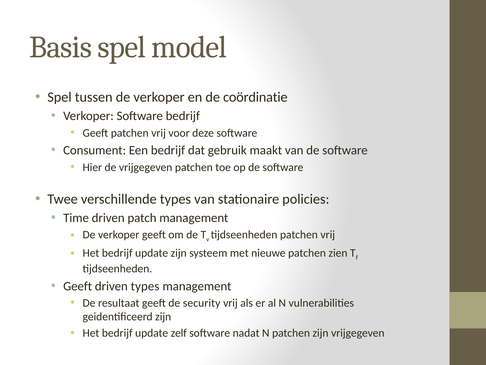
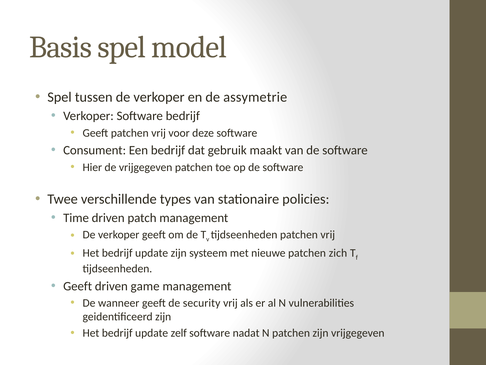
coördinatie: coördinatie -> assymetrie
zien: zien -> zich
driven types: types -> game
resultaat: resultaat -> wanneer
